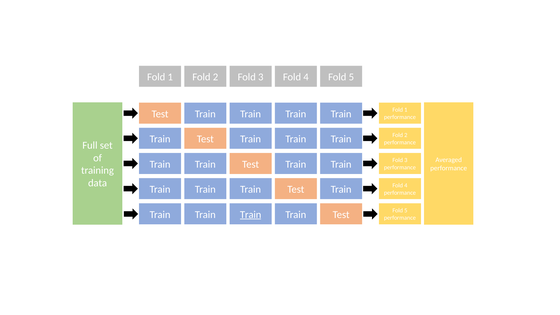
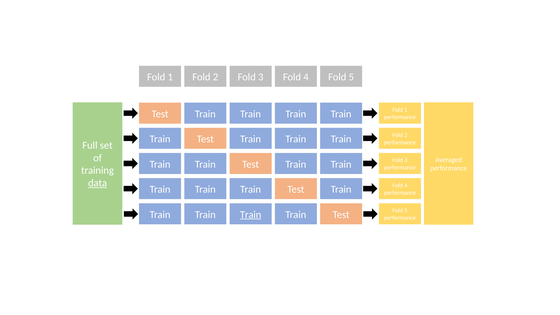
data underline: none -> present
